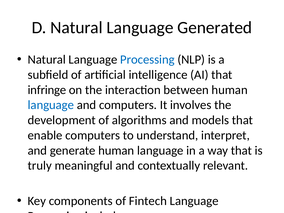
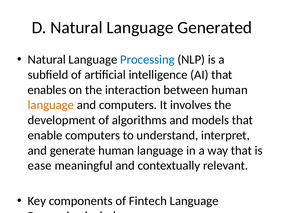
infringe: infringe -> enables
language at (51, 105) colour: blue -> orange
truly: truly -> ease
